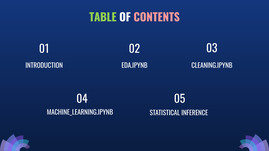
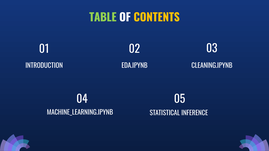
CONTENTS colour: pink -> yellow
